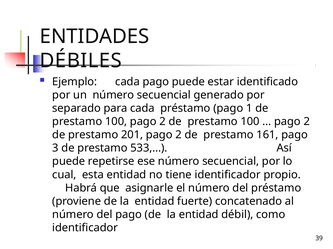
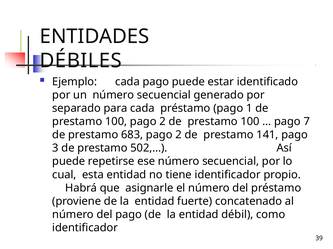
2 at (307, 122): 2 -> 7
201: 201 -> 683
161: 161 -> 141
533,…: 533,… -> 502,…
